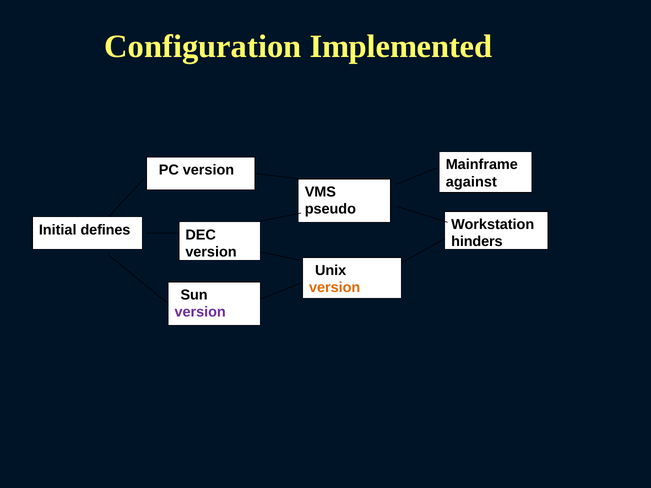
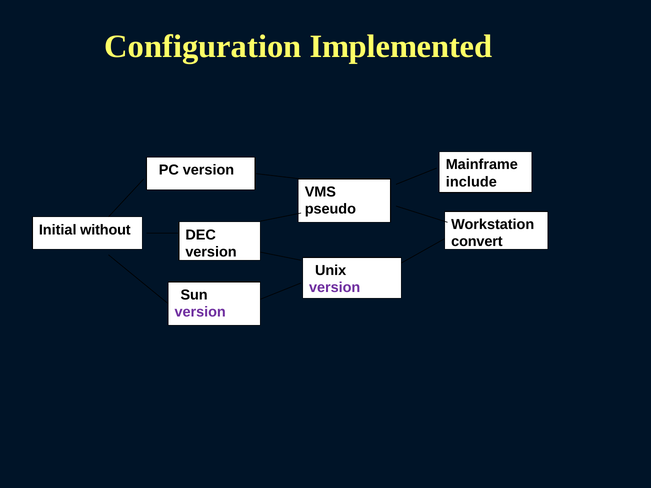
against: against -> include
defines: defines -> without
hinders: hinders -> convert
version at (335, 288) colour: orange -> purple
